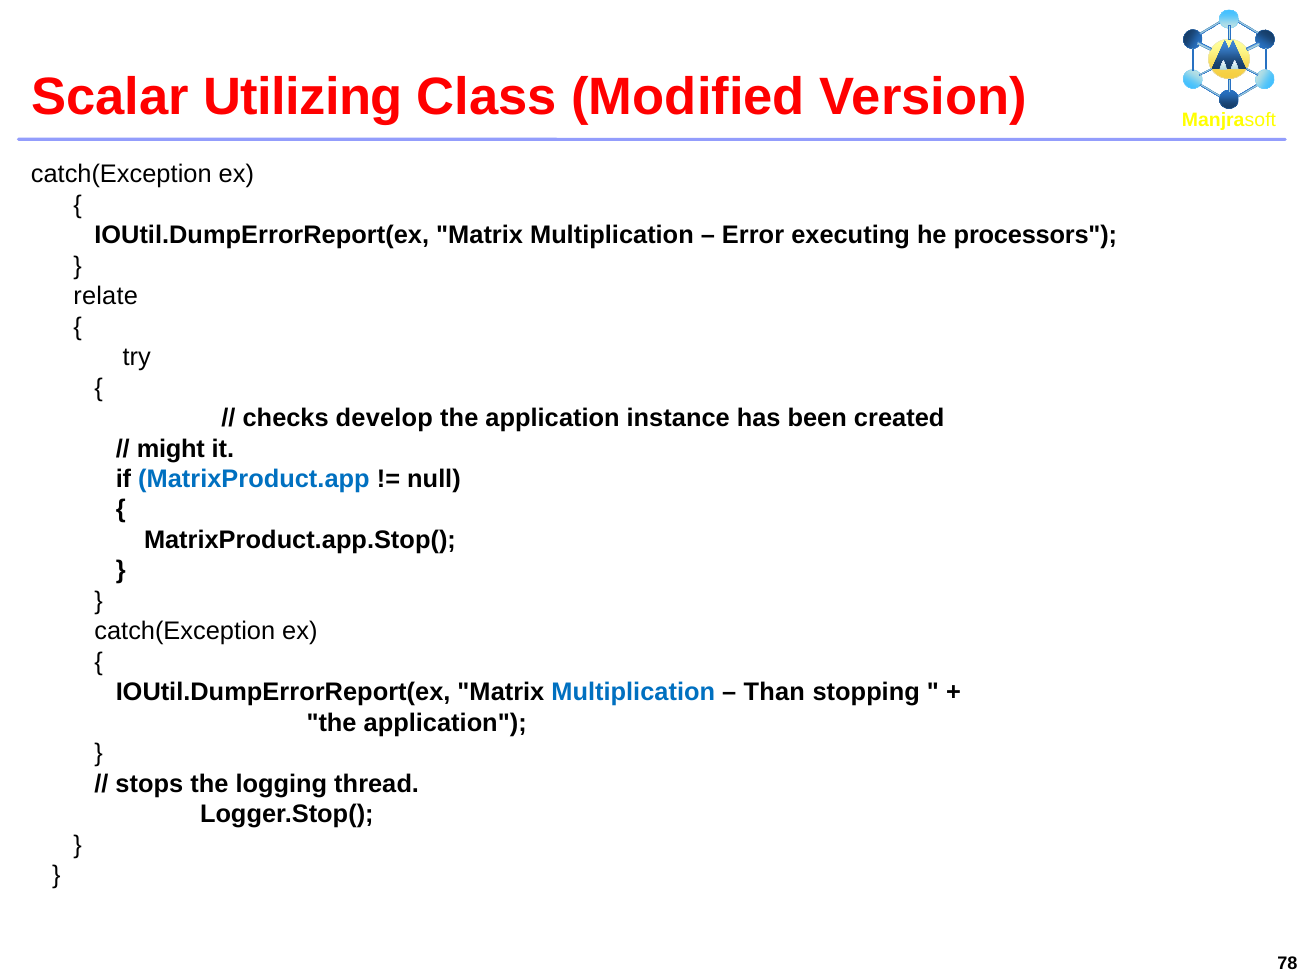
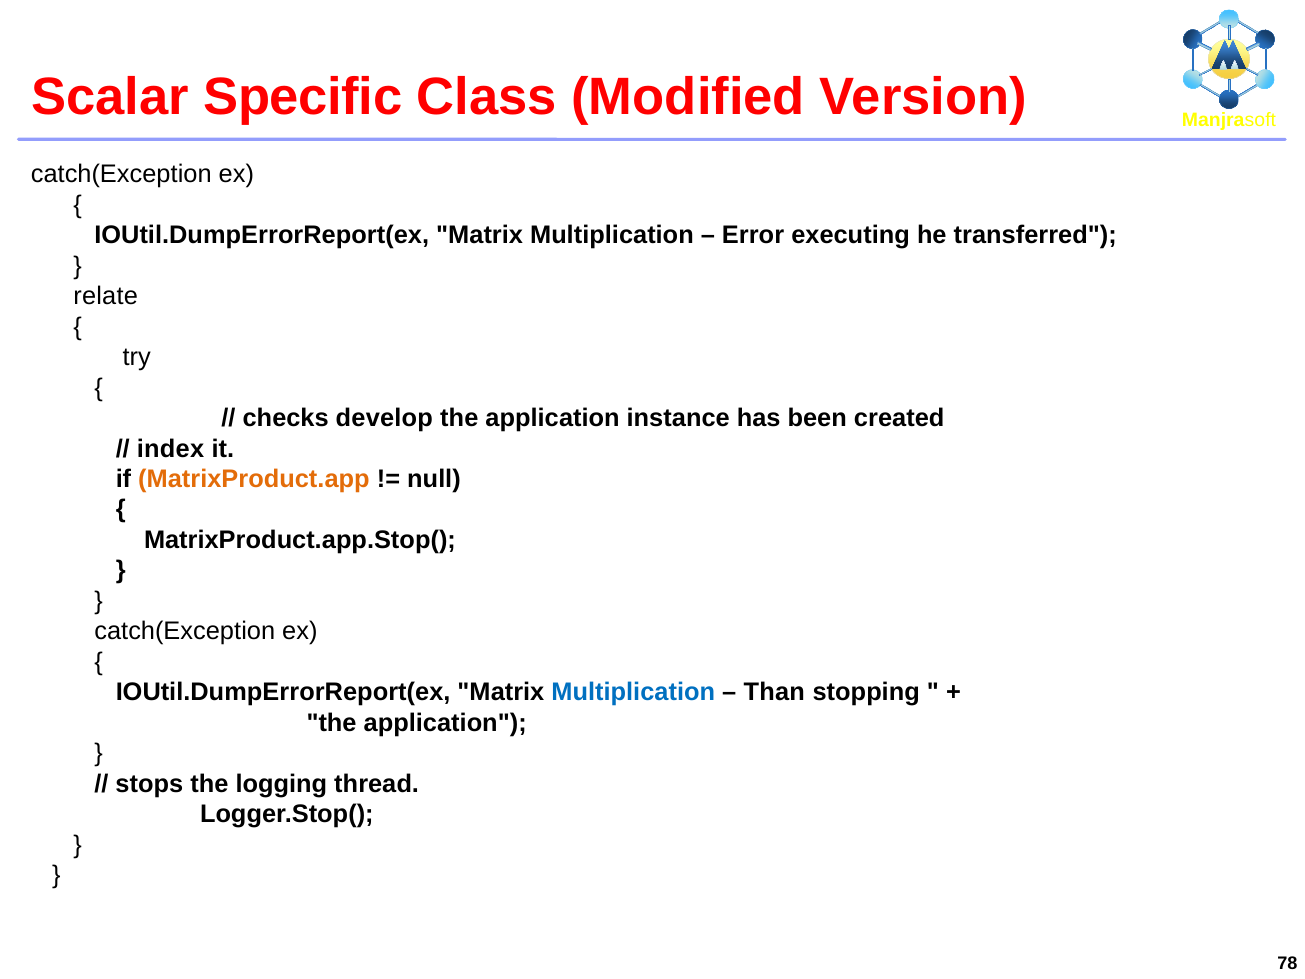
Utilizing: Utilizing -> Specific
processors: processors -> transferred
might: might -> index
MatrixProduct.app colour: blue -> orange
